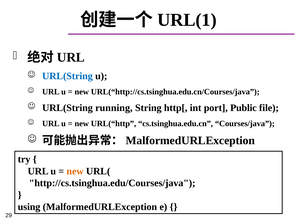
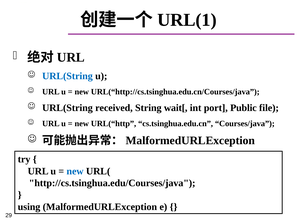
running: running -> received
http[: http[ -> wait[
new at (75, 171) colour: orange -> blue
